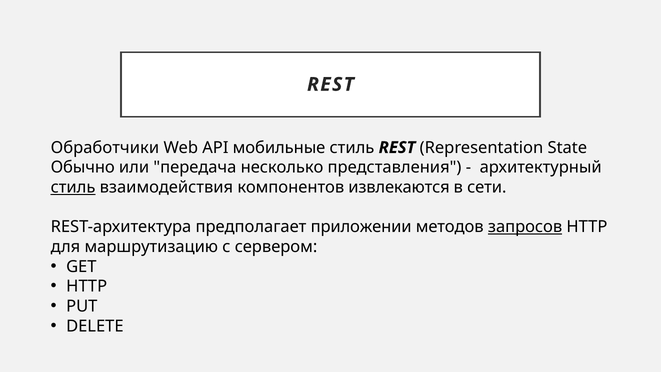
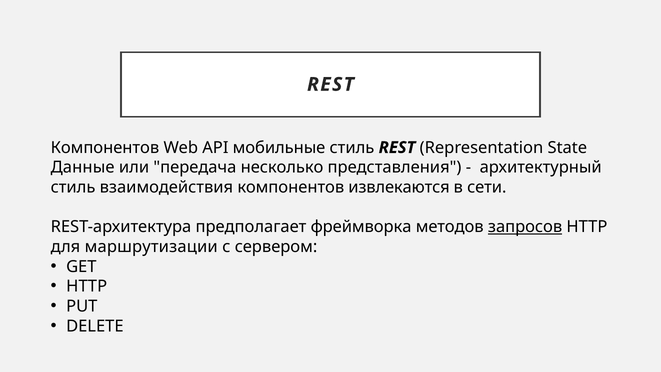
Обработчики at (105, 147): Обработчики -> Компонентов
Обычно: Обычно -> Данные
стиль at (73, 187) underline: present -> none
приложении: приложении -> фреймворка
маршрутизацию: маршрутизацию -> маршрутизации
